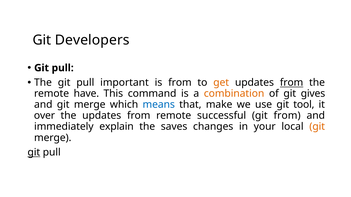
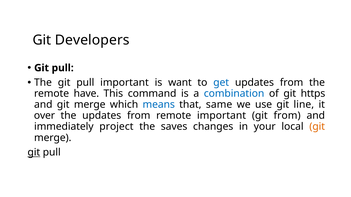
is from: from -> want
get colour: orange -> blue
from at (292, 83) underline: present -> none
combination colour: orange -> blue
gives: gives -> https
make: make -> same
tool: tool -> line
remote successful: successful -> important
explain: explain -> project
